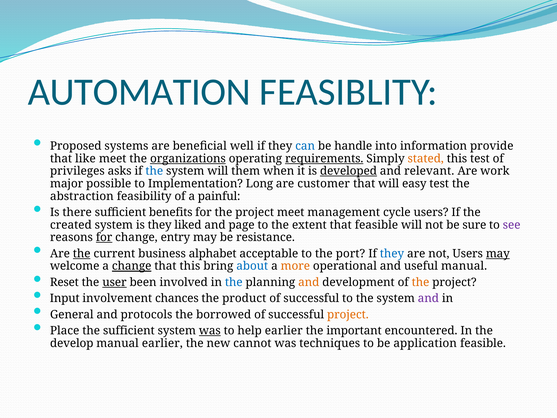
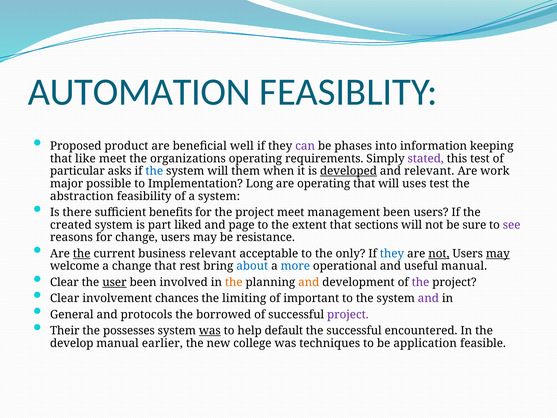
systems: systems -> product
can colour: blue -> purple
handle: handle -> phases
provide: provide -> keeping
organizations underline: present -> none
requirements underline: present -> none
stated colour: orange -> purple
privileges: privileges -> particular
are customer: customer -> operating
easy: easy -> uses
a painful: painful -> system
management cycle: cycle -> been
is they: they -> part
that feasible: feasible -> sections
for at (104, 237) underline: present -> none
change entry: entry -> users
business alphabet: alphabet -> relevant
port: port -> only
not at (439, 253) underline: none -> present
change at (132, 266) underline: present -> none
that this: this -> rest
more colour: orange -> blue
Reset at (64, 282): Reset -> Clear
the at (234, 282) colour: blue -> orange
the at (421, 282) colour: orange -> purple
Input at (65, 298): Input -> Clear
product: product -> limiting
successful at (311, 298): successful -> important
project at (348, 314) colour: orange -> purple
Place: Place -> Their
the sufficient: sufficient -> possesses
help earlier: earlier -> default
the important: important -> successful
cannot: cannot -> college
